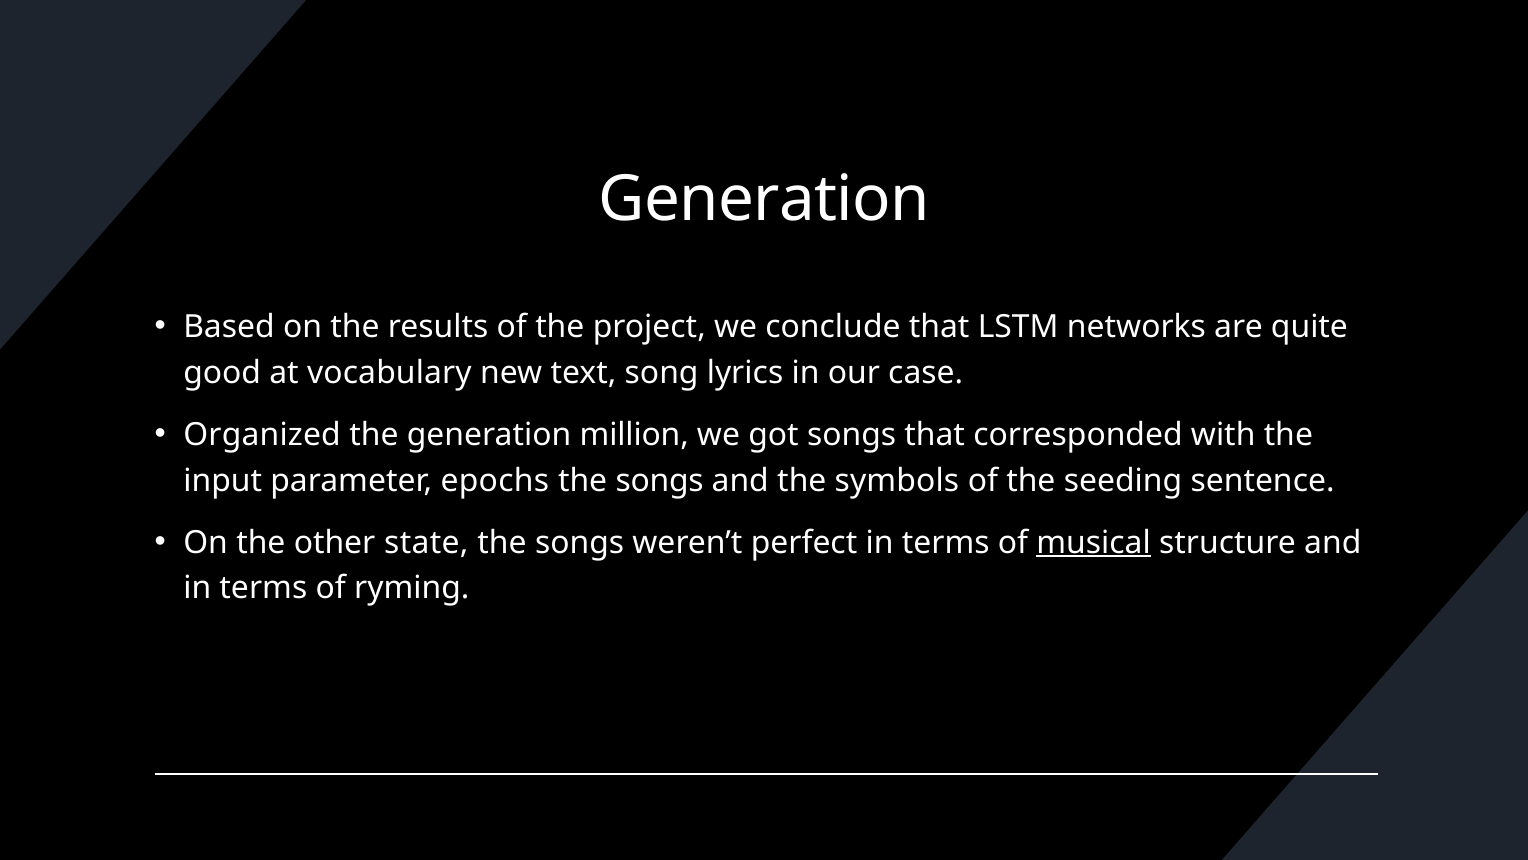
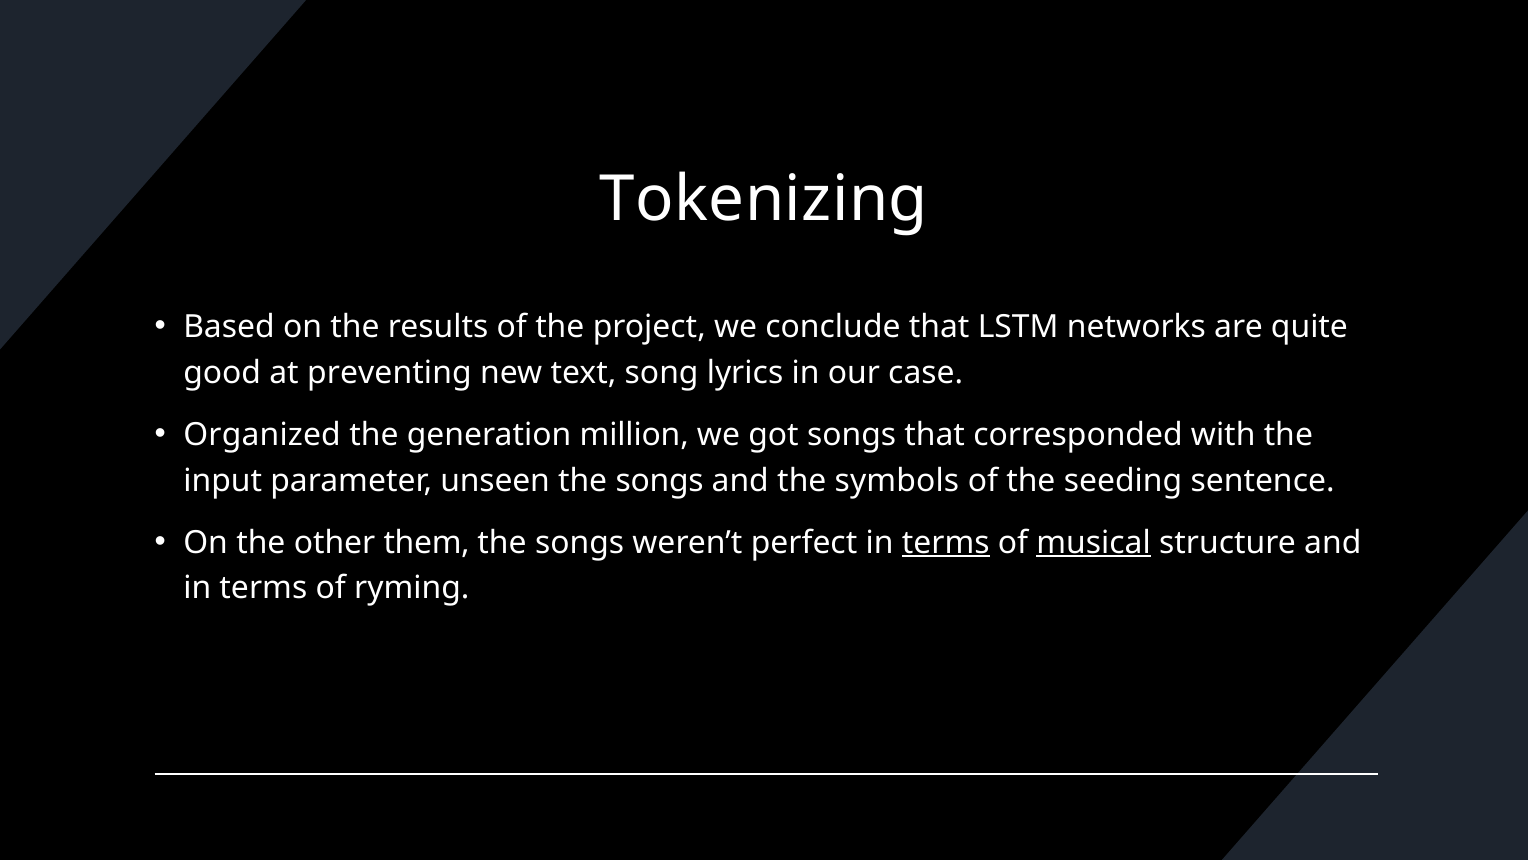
Generation at (764, 199): Generation -> Tokenizing
vocabulary: vocabulary -> preventing
epochs: epochs -> unseen
state: state -> them
terms at (946, 542) underline: none -> present
